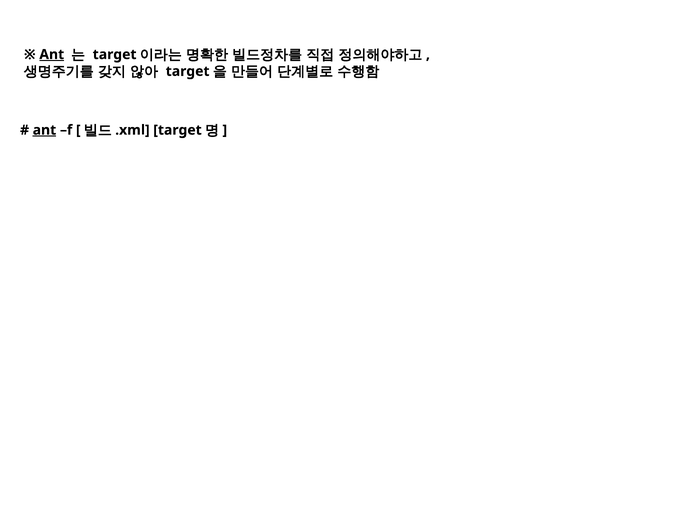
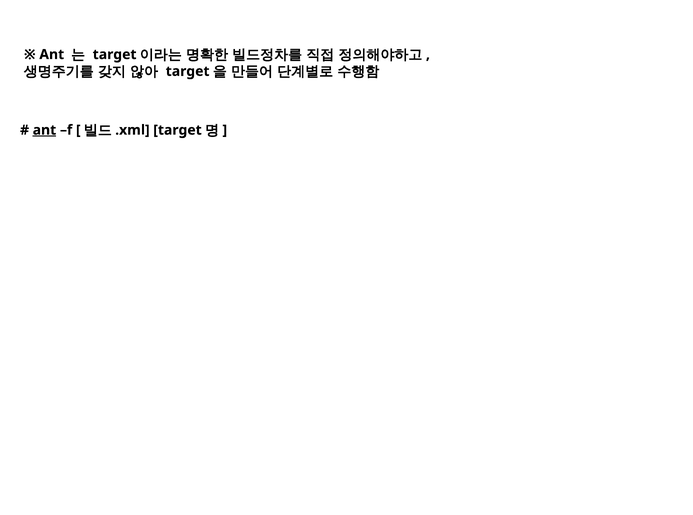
Ant at (52, 54) underline: present -> none
